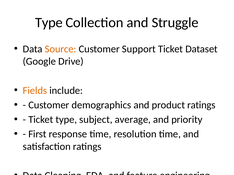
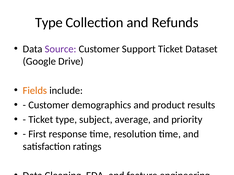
Struggle: Struggle -> Refunds
Source colour: orange -> purple
product ratings: ratings -> results
